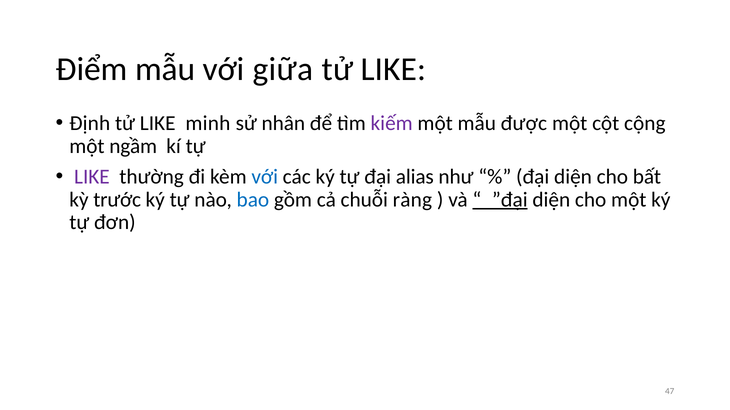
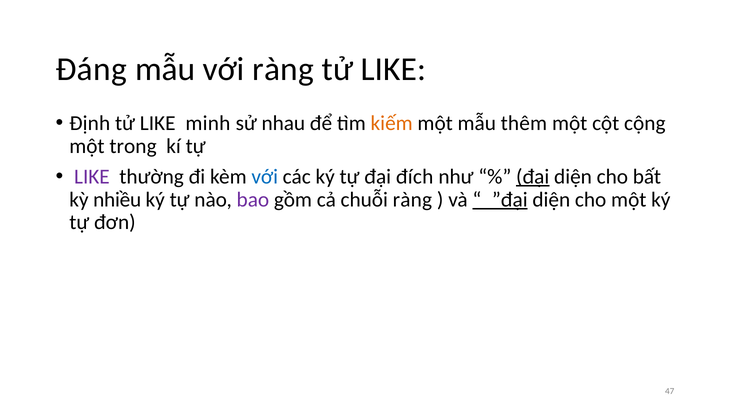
Điểm: Điểm -> Đáng
với giữa: giữa -> ràng
nhân: nhân -> nhau
kiếm colour: purple -> orange
được: được -> thêm
ngầm: ngầm -> trong
alias: alias -> đích
đại at (533, 177) underline: none -> present
trước: trước -> nhiều
bao colour: blue -> purple
